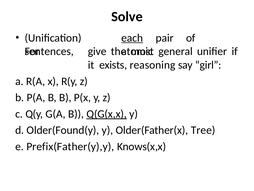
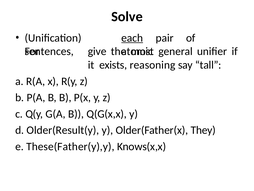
girl: girl -> tall
Q(G(x,x underline: present -> none
Older(Found(y: Older(Found(y -> Older(Result(y
Tree: Tree -> They
Prefix(Father(y),y: Prefix(Father(y),y -> These(Father(y),y
